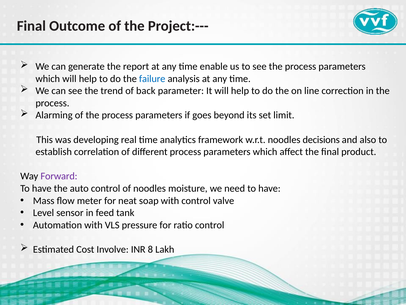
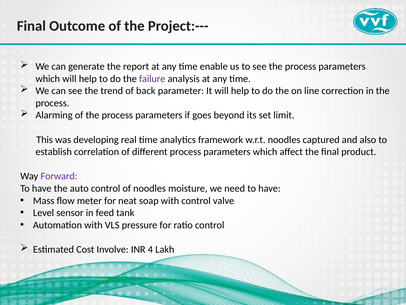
failure colour: blue -> purple
decisions: decisions -> captured
8: 8 -> 4
